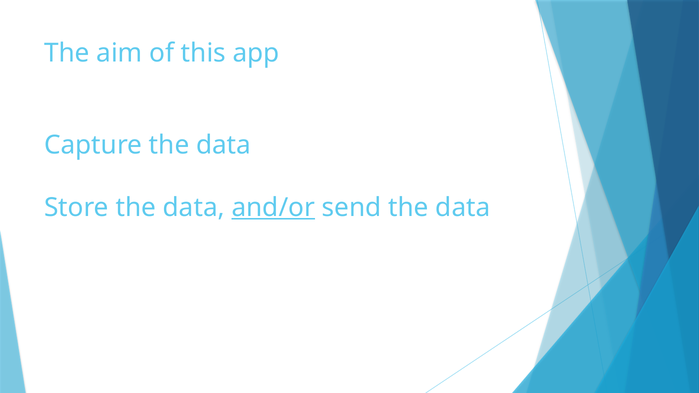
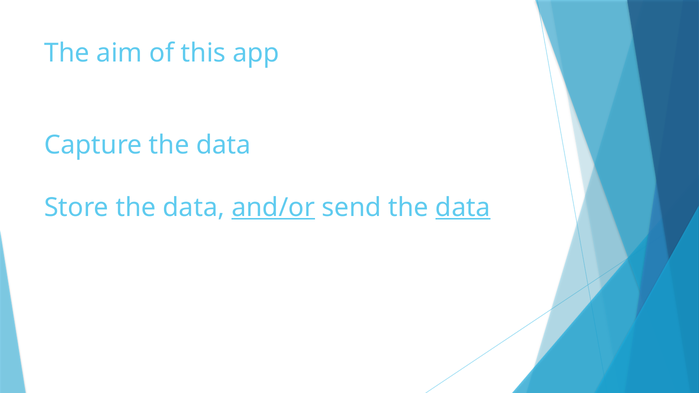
data at (463, 207) underline: none -> present
